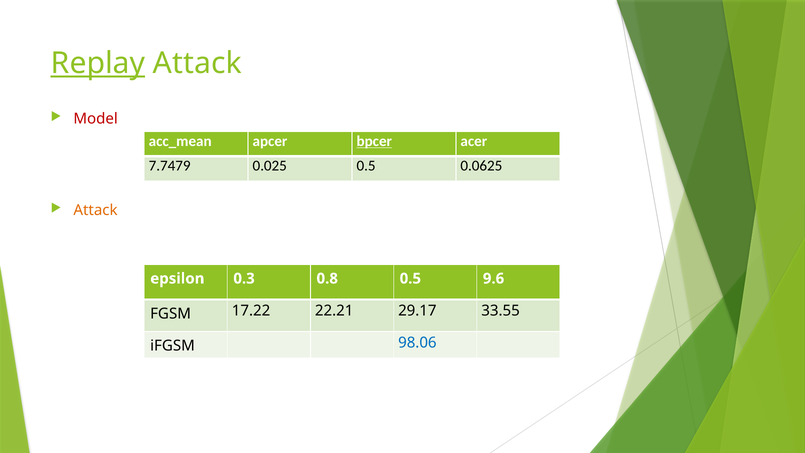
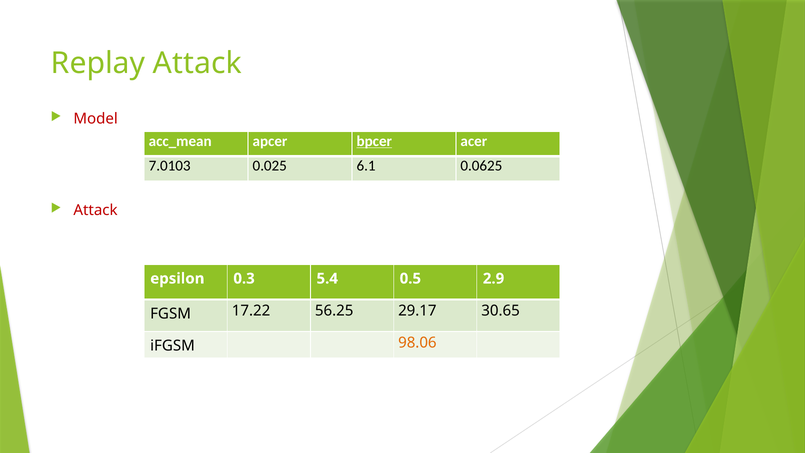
Replay underline: present -> none
7.7479: 7.7479 -> 7.0103
0.025 0.5: 0.5 -> 6.1
Attack at (96, 210) colour: orange -> red
0.8: 0.8 -> 5.4
9.6: 9.6 -> 2.9
22.21: 22.21 -> 56.25
33.55: 33.55 -> 30.65
98.06 colour: blue -> orange
